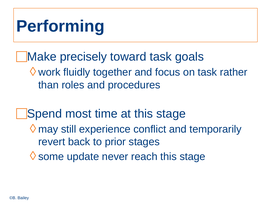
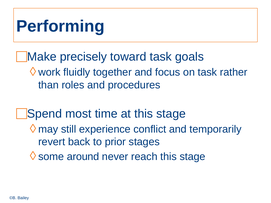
update: update -> around
